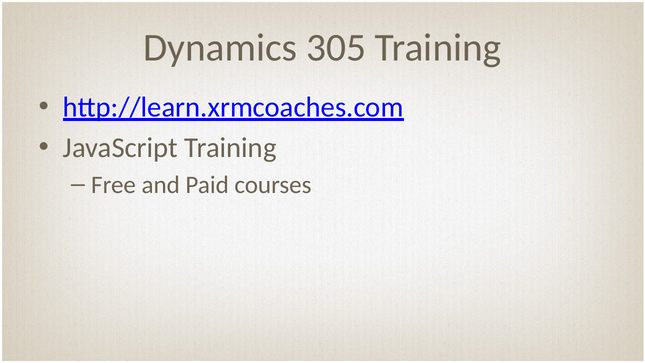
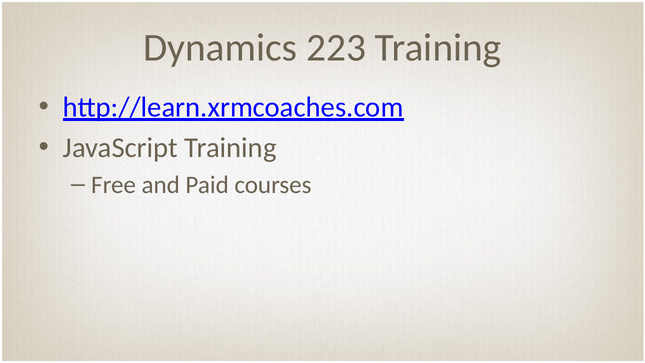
305: 305 -> 223
